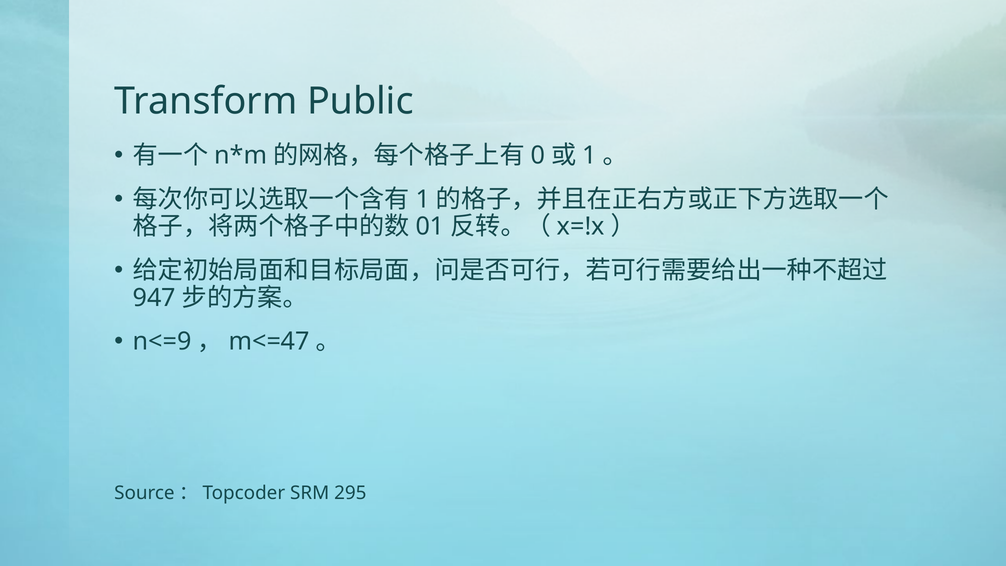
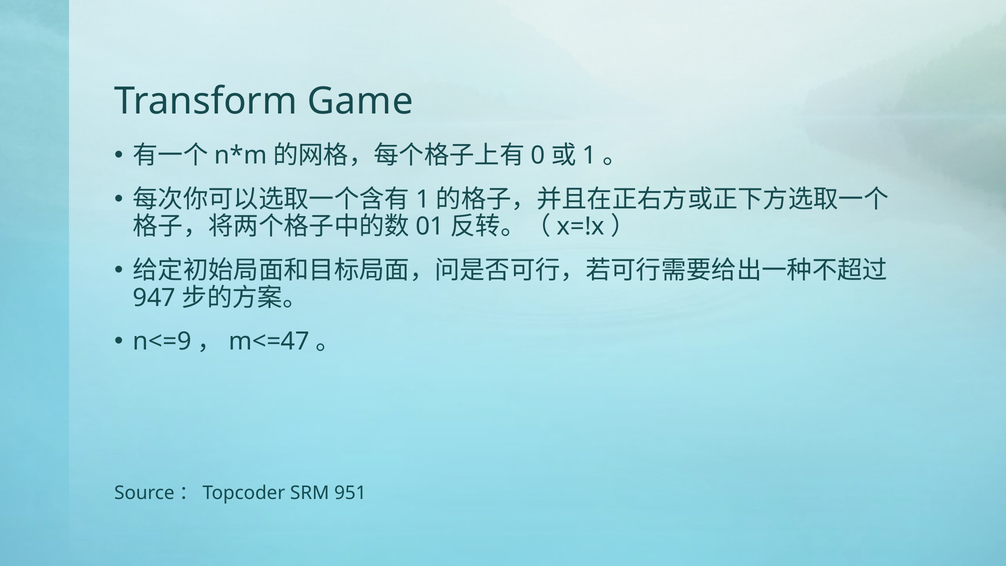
Public: Public -> Game
295: 295 -> 951
